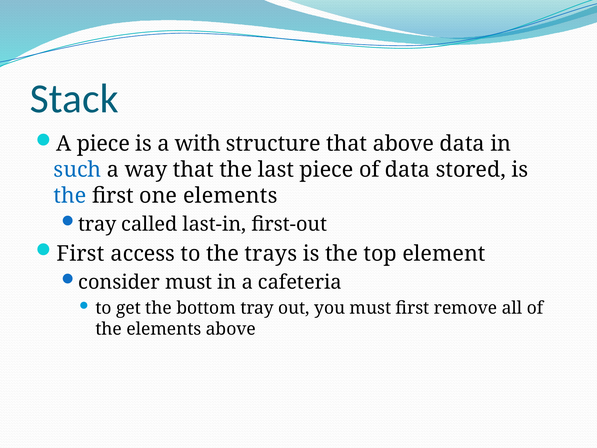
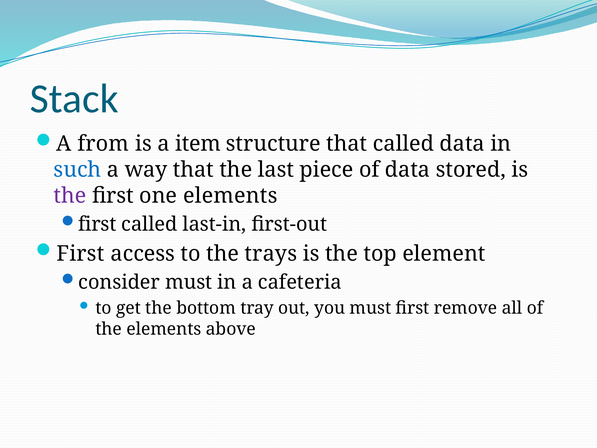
A piece: piece -> from
with: with -> item
that above: above -> called
the at (70, 195) colour: blue -> purple
tray at (97, 224): tray -> first
